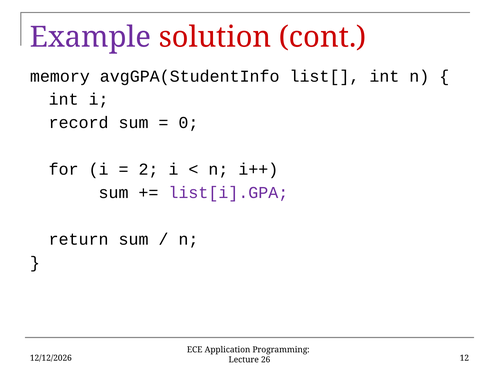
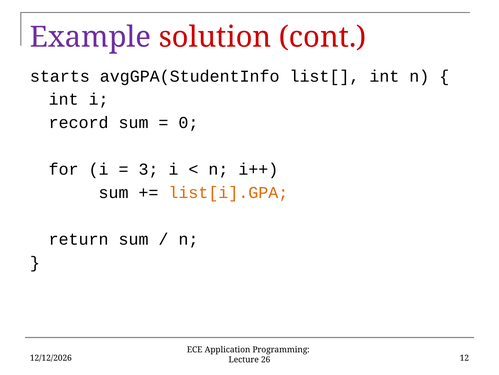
memory: memory -> starts
2: 2 -> 3
list[i].GPA colour: purple -> orange
